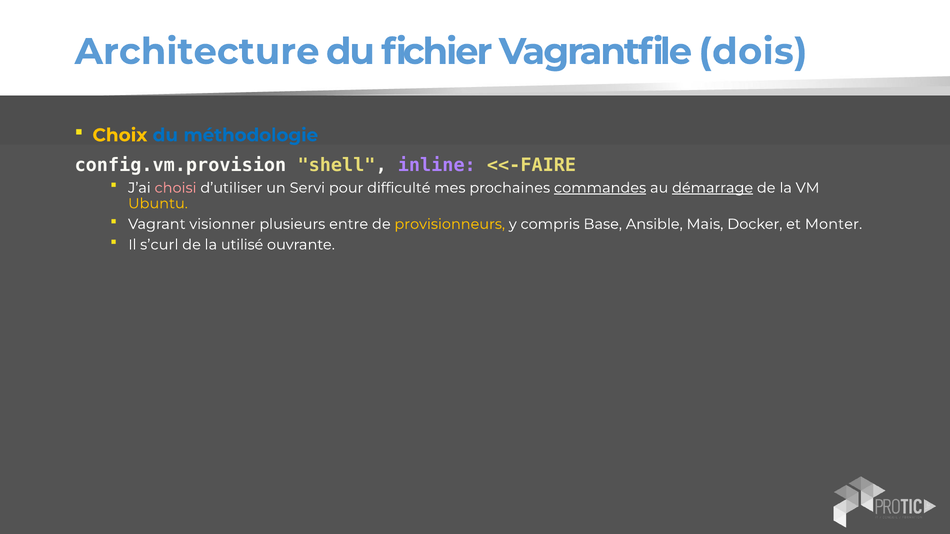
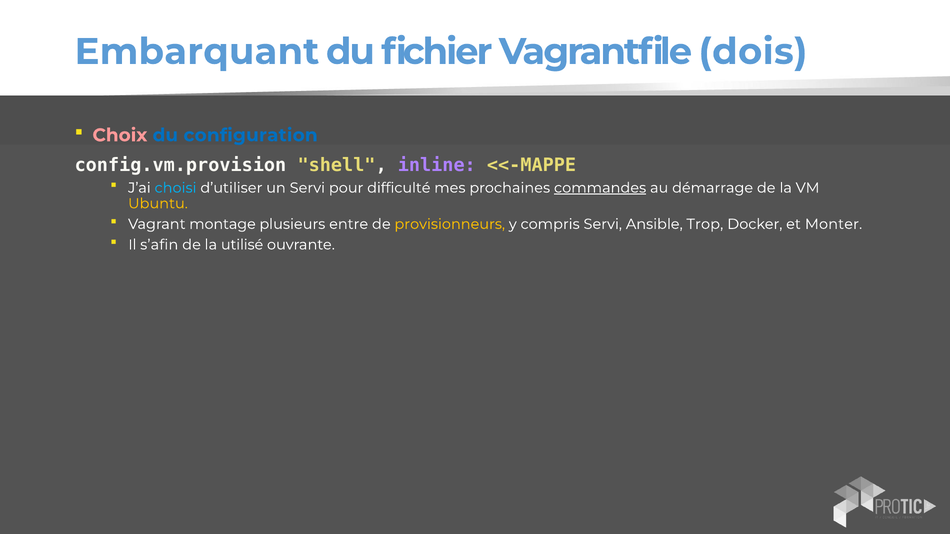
Architecture: Architecture -> Embarquant
Choix colour: yellow -> pink
méthodologie: méthodologie -> configuration
<<-FAIRE: <<-FAIRE -> <<-MAPPE
choisi colour: pink -> light blue
démarrage underline: present -> none
visionner: visionner -> montage
compris Base: Base -> Servi
Mais: Mais -> Trop
s’curl: s’curl -> s’afin
